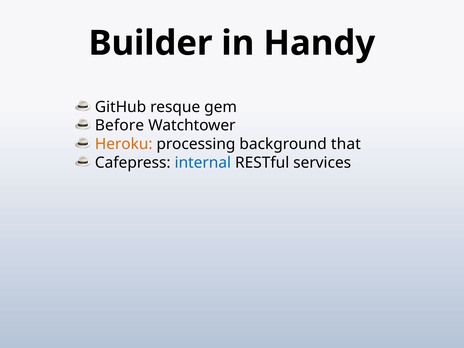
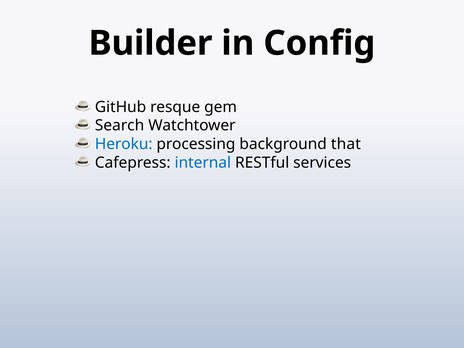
Handy: Handy -> Config
Before: Before -> Search
Heroku colour: orange -> blue
